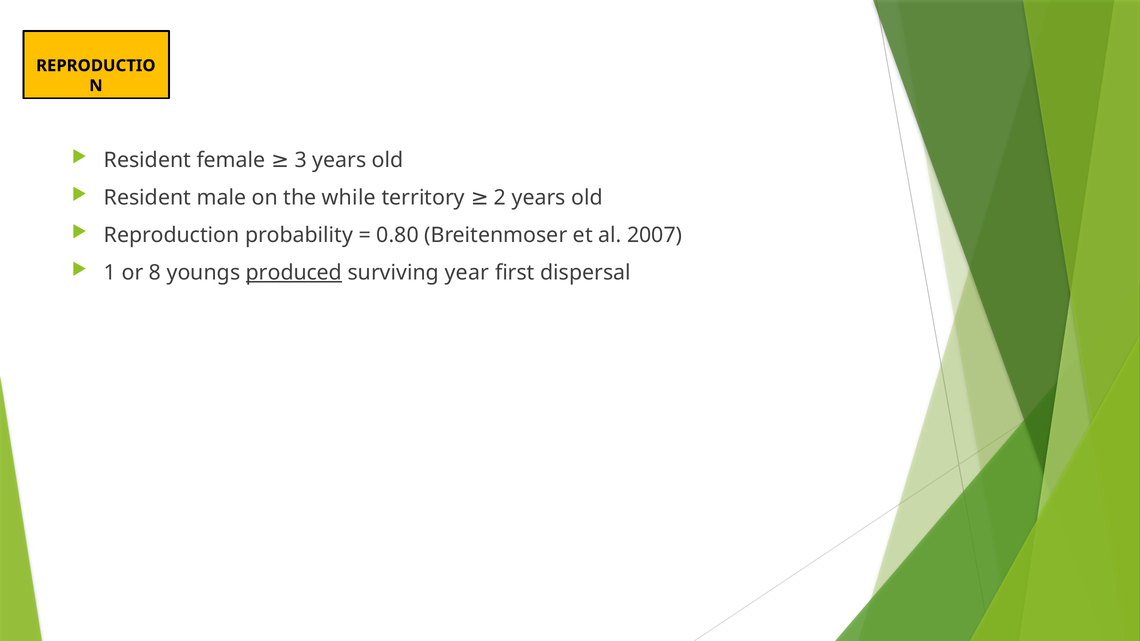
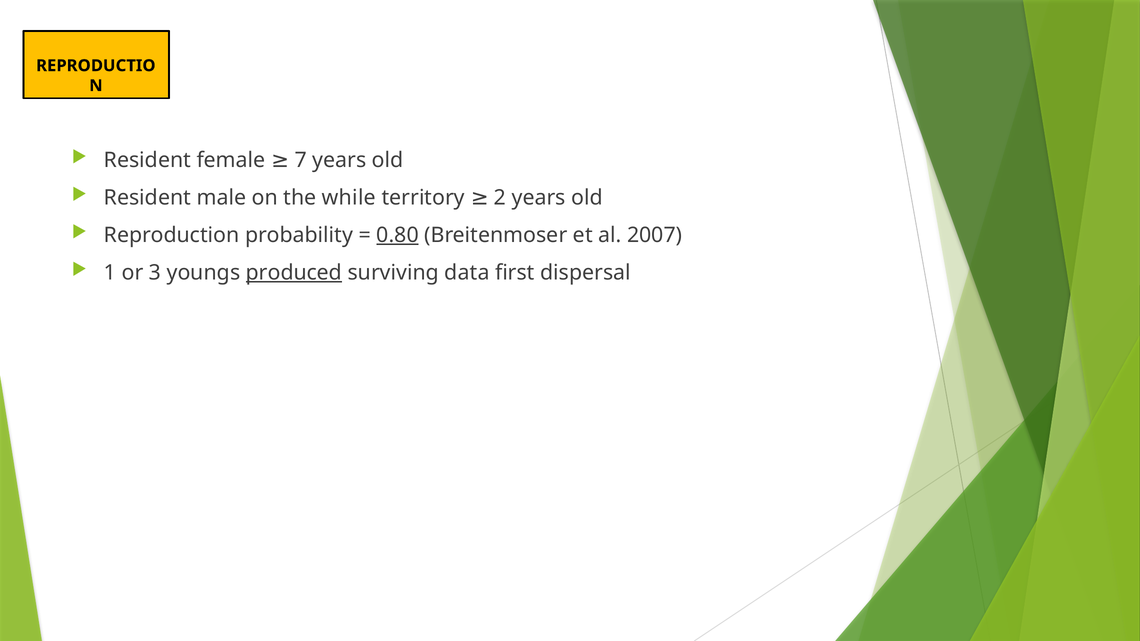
3: 3 -> 7
0.80 underline: none -> present
8: 8 -> 3
year: year -> data
